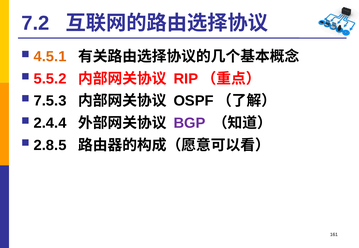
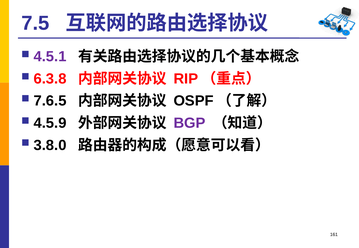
7.2: 7.2 -> 7.5
4.5.1 colour: orange -> purple
5.5.2: 5.5.2 -> 6.3.8
7.5.3: 7.5.3 -> 7.6.5
2.4.4: 2.4.4 -> 4.5.9
2.8.5: 2.8.5 -> 3.8.0
